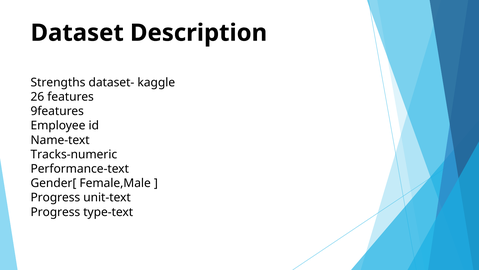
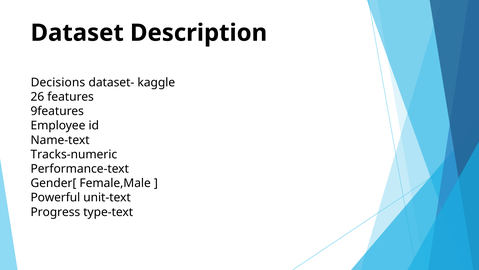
Strengths: Strengths -> Decisions
Progress at (55, 197): Progress -> Powerful
